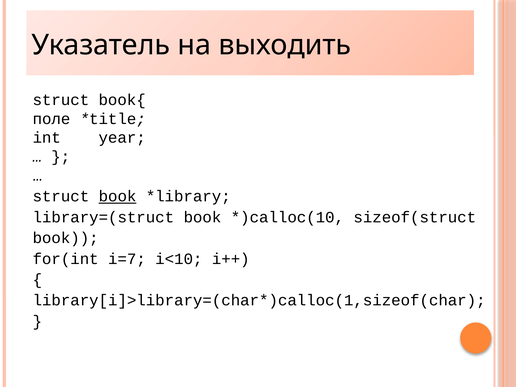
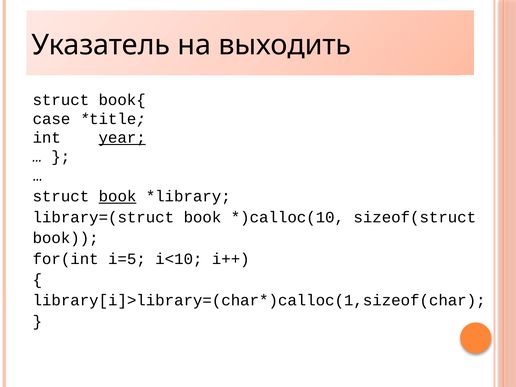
поле: поле -> case
year underline: none -> present
i=7: i=7 -> i=5
